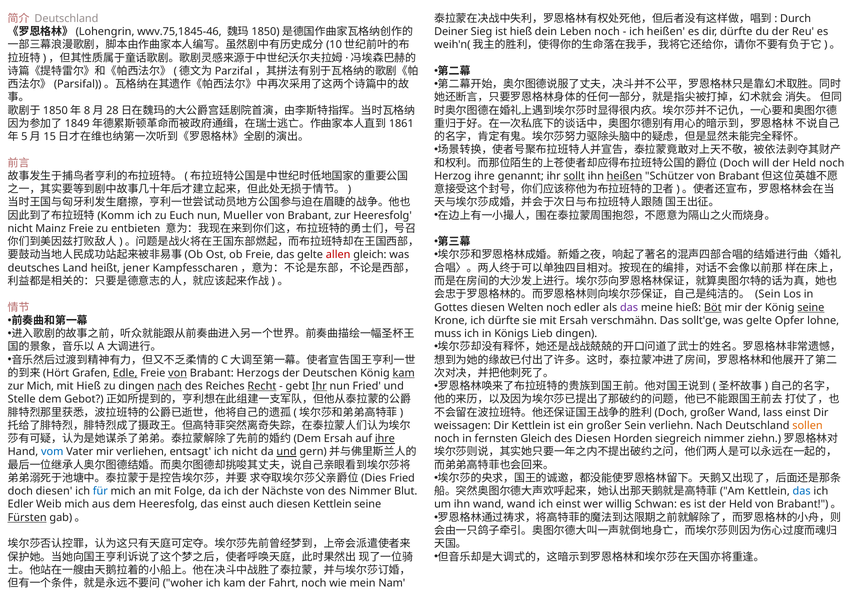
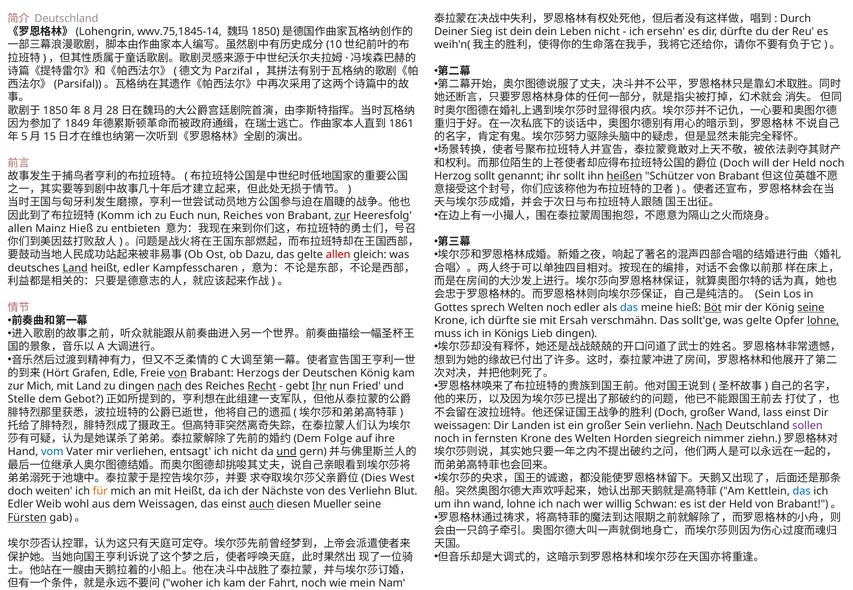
wwv.75,1845-46: wwv.75,1845-46 -> wwv.75,1845-14
ist hieß: hieß -> dein
Leben noch: noch -> nicht
ich heißen: heißen -> ersehn
Herzog ihre: ihre -> sollt
sollt at (574, 176) underline: present -> none
nun Mueller: Mueller -> Reiches
zur at (343, 216) underline: none -> present
nicht at (20, 229): nicht -> allen
Mainz Freie: Freie -> Hieß
ob Freie: Freie -> Dazu
Land at (75, 268) underline: none -> present
heißt jener: jener -> edler
Gottes diesen: diesen -> sprech
das at (629, 308) colour: purple -> blue
lohne at (823, 321) underline: none -> present
Edle underline: present -> none
kam at (404, 373) underline: present -> none
mit Hieß: Hieß -> Land
Dir Kettlein: Kettlein -> Landen
Nach at (709, 426) underline: none -> present
sollen colour: orange -> purple
Ersah at (338, 439): Ersah -> Folge
ihre at (385, 439) underline: present -> none
fernsten Gleich: Gleich -> Krone
des Diesen: Diesen -> Welten
Fried at (402, 479): Fried -> West
doch diesen: diesen -> weiten
für colour: blue -> orange
mit Folge: Folge -> Heißt
des Nimmer: Nimmer -> Verliehn
Weib mich: mich -> wohl
dem Heeresfolg: Heeresfolg -> Weissagen
auch underline: none -> present
diesen Kettlein: Kettlein -> Mueller
wand wand: wand -> lohne
ich einst: einst -> nach
